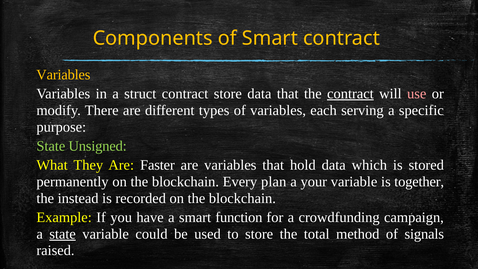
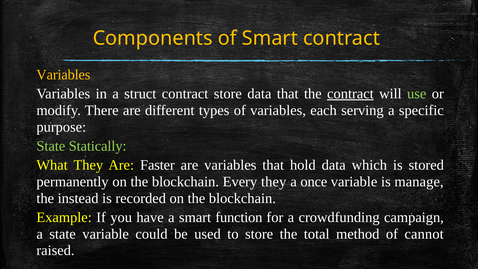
use colour: pink -> light green
Unsigned: Unsigned -> Statically
Every plan: plan -> they
your: your -> once
together: together -> manage
state at (63, 234) underline: present -> none
signals: signals -> cannot
